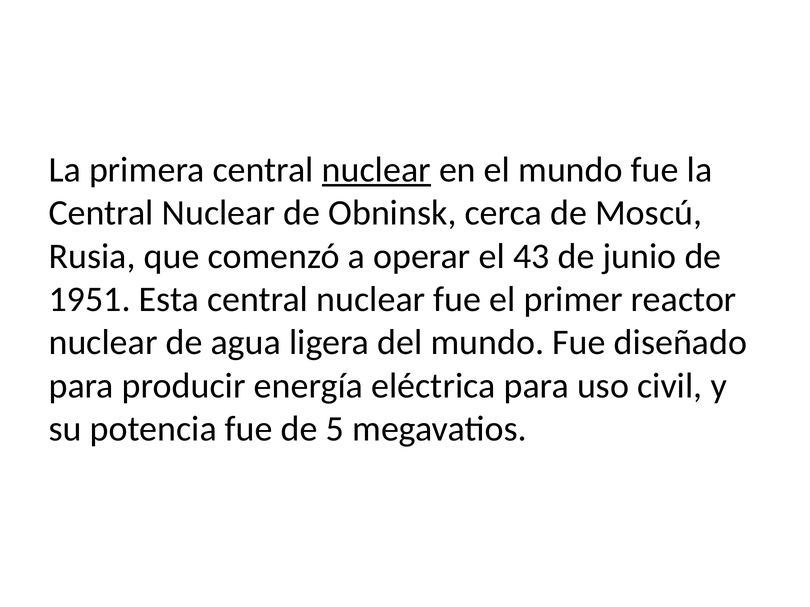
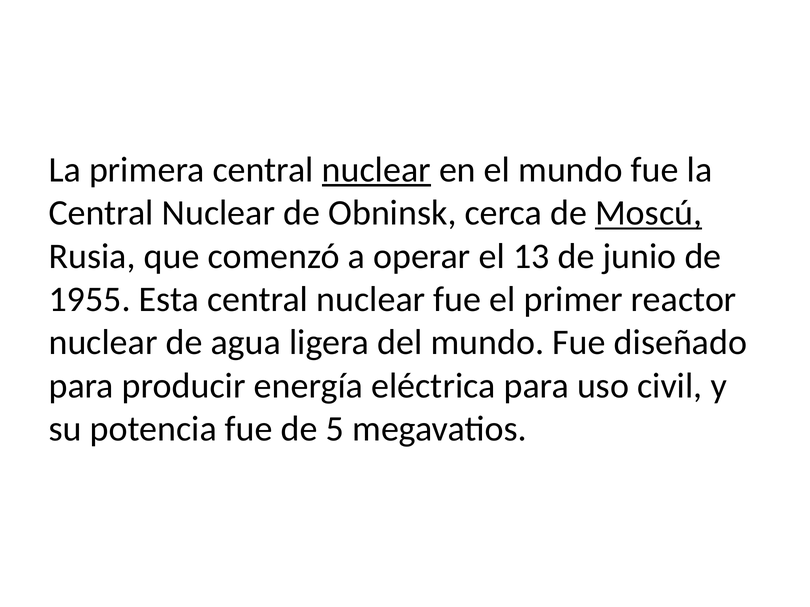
Moscú underline: none -> present
43: 43 -> 13
1951: 1951 -> 1955
